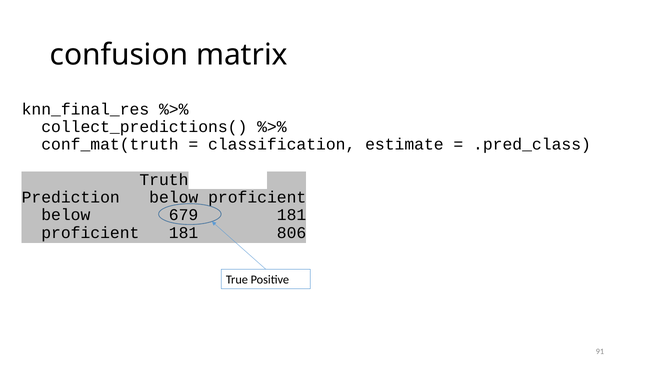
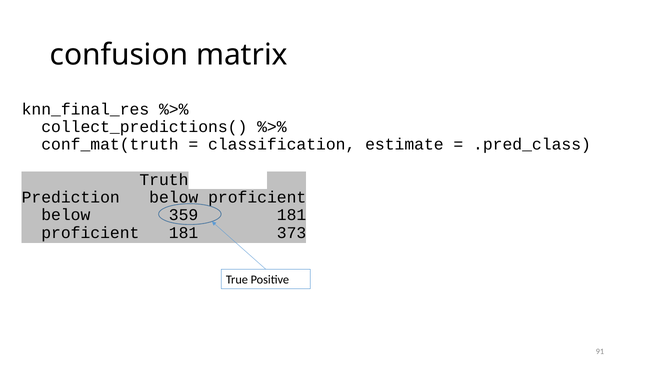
679: 679 -> 359
806: 806 -> 373
